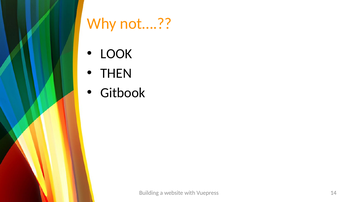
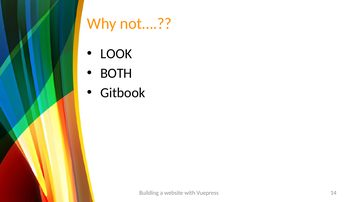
THEN: THEN -> BOTH
